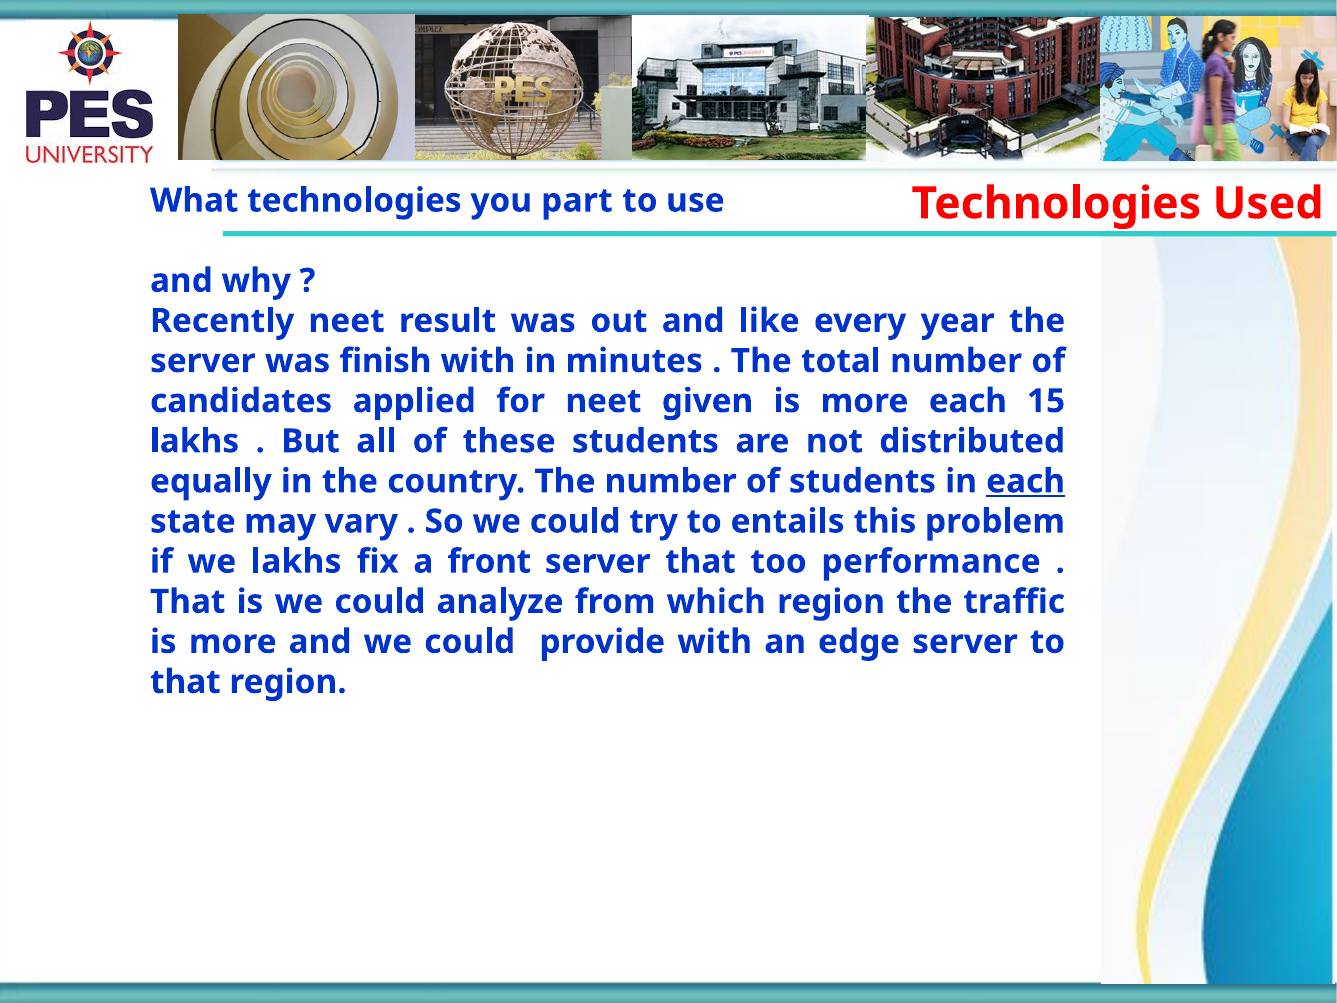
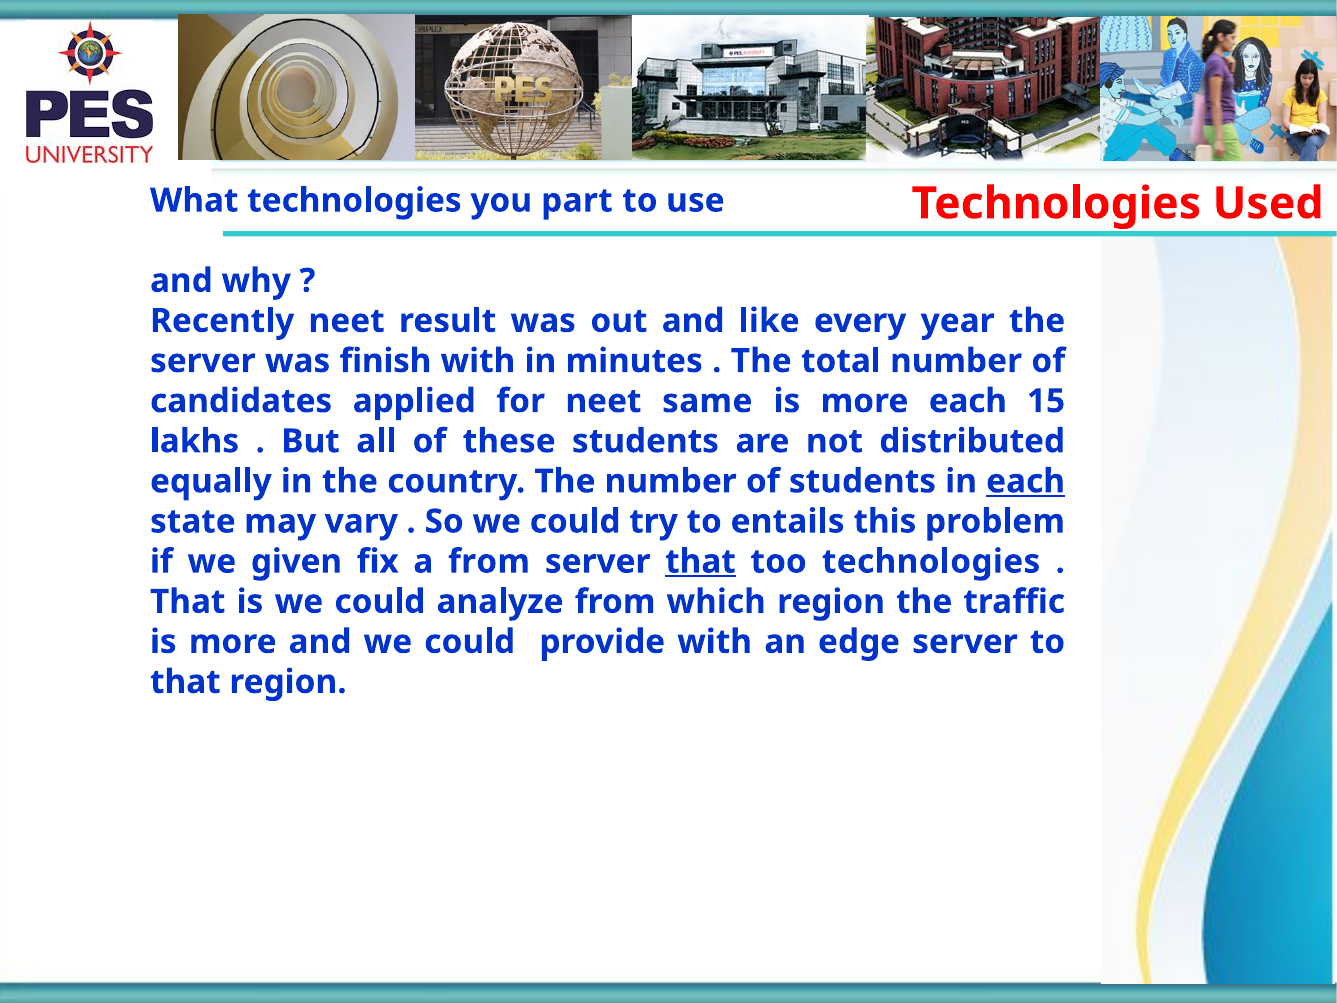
given: given -> same
we lakhs: lakhs -> given
a front: front -> from
that at (700, 561) underline: none -> present
too performance: performance -> technologies
